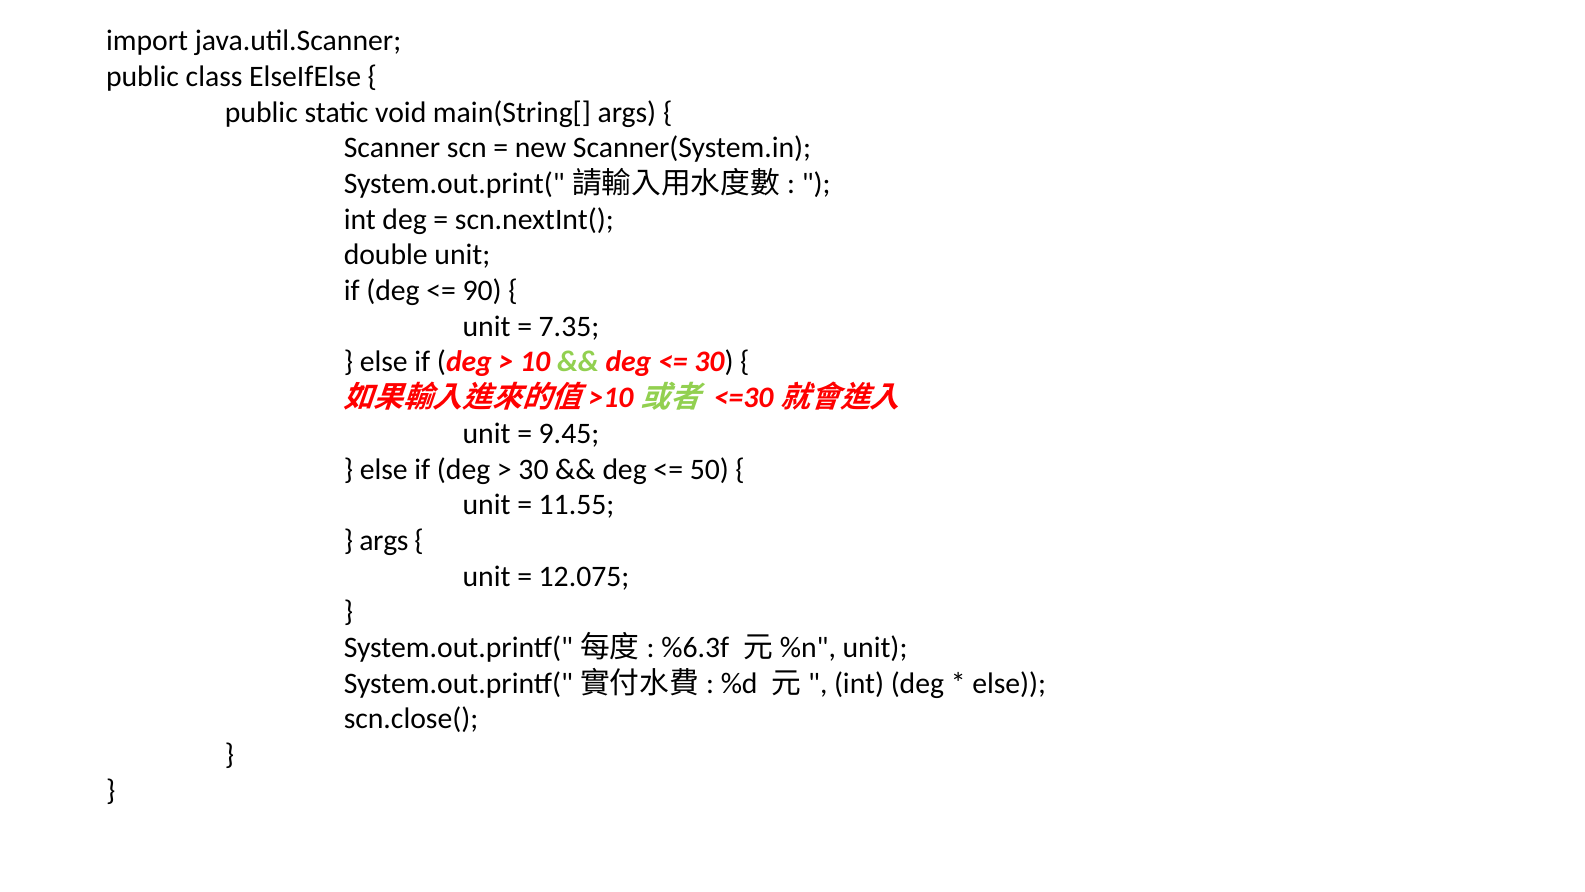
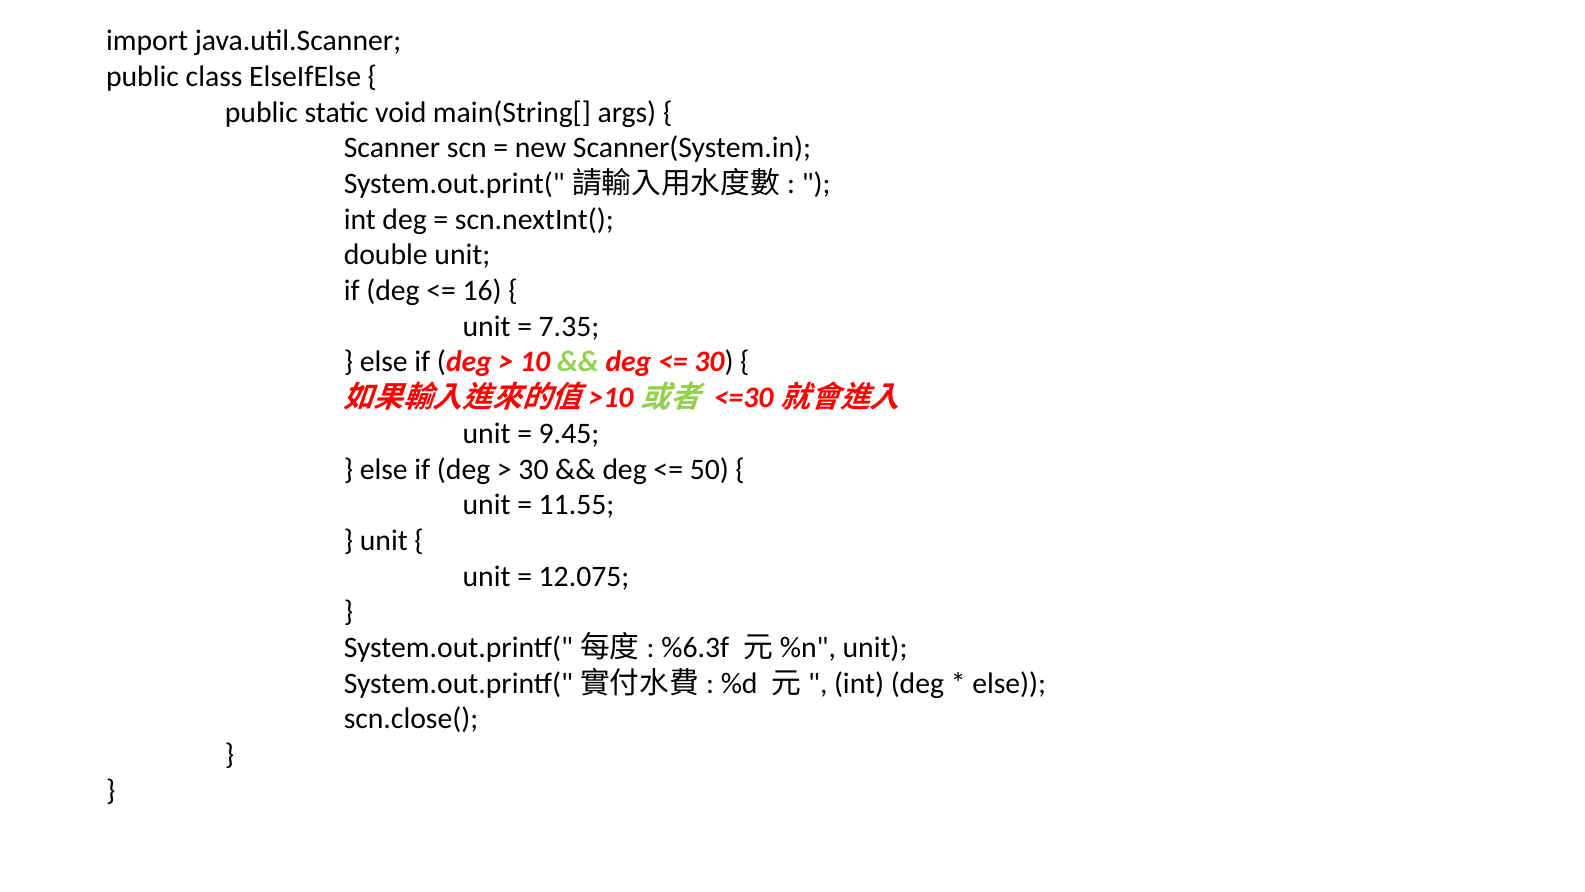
90: 90 -> 16
args at (384, 540): args -> unit
